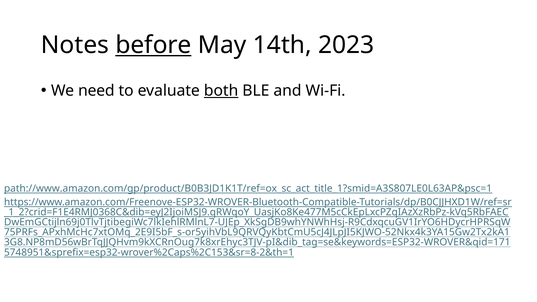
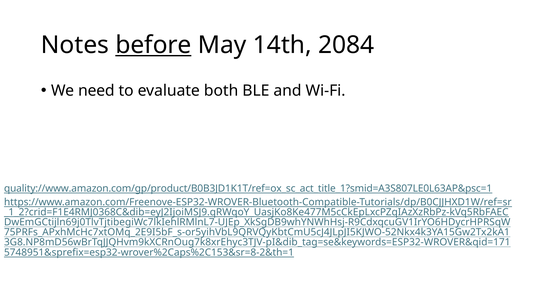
2023: 2023 -> 2084
both underline: present -> none
path://www.amazon.com/gp/product/B0B3JD1K1T/ref=ox_sc_act_title_1?smid=A3S807LE0L63AP&psc=1: path://www.amazon.com/gp/product/B0B3JD1K1T/ref=ox_sc_act_title_1?smid=A3S807LE0L63AP&psc=1 -> quality://www.amazon.com/gp/product/B0B3JD1K1T/ref=ox_sc_act_title_1?smid=A3S807LE0L63AP&psc=1
